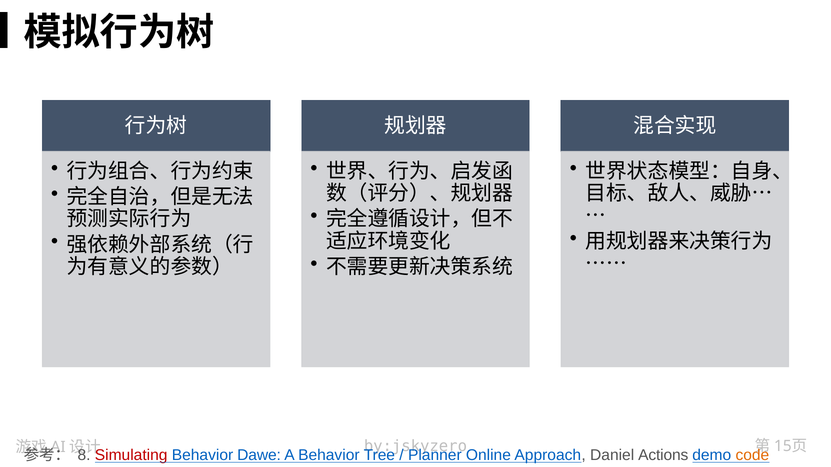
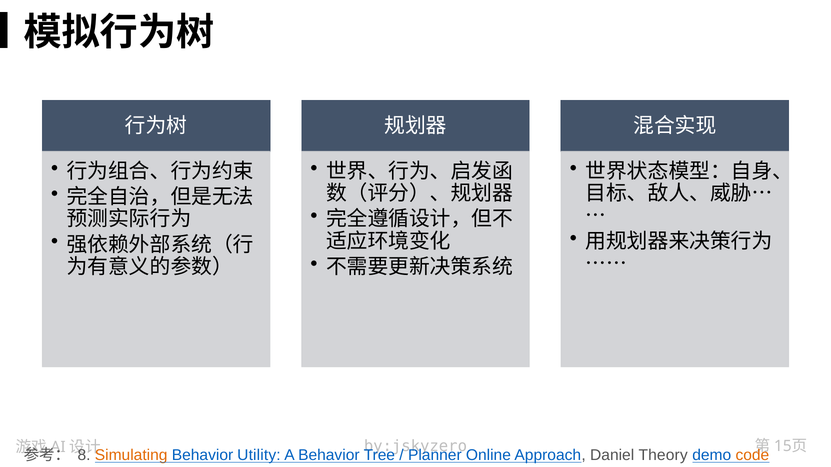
Simulating colour: red -> orange
Dawe: Dawe -> Utility
Actions: Actions -> Theory
